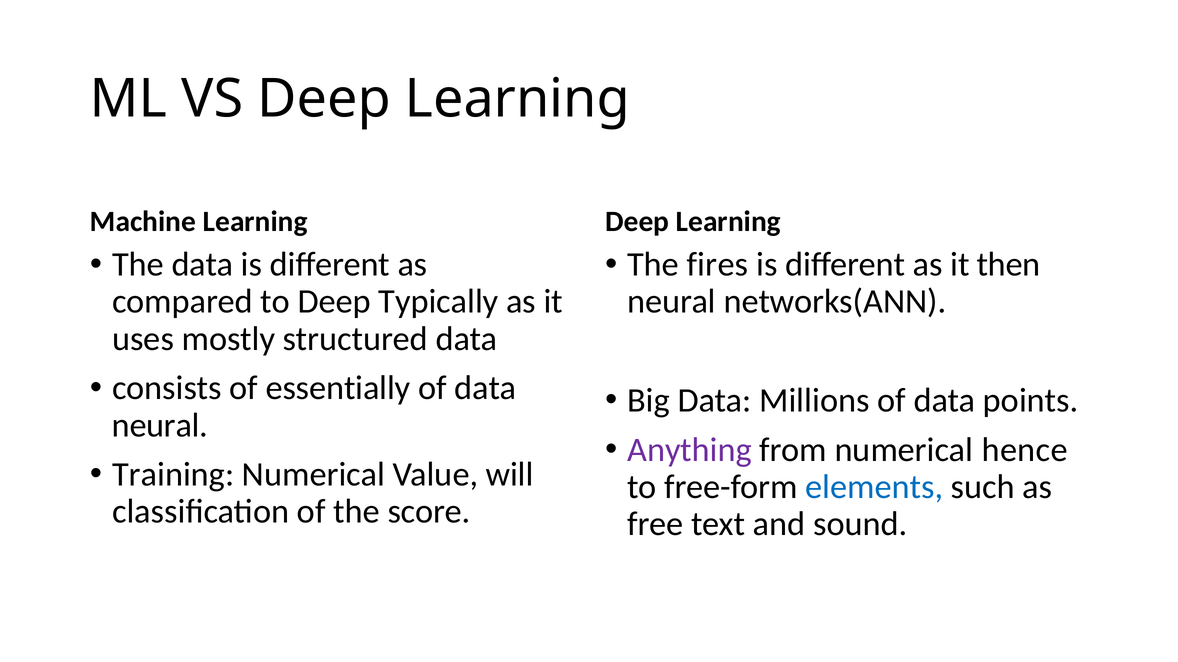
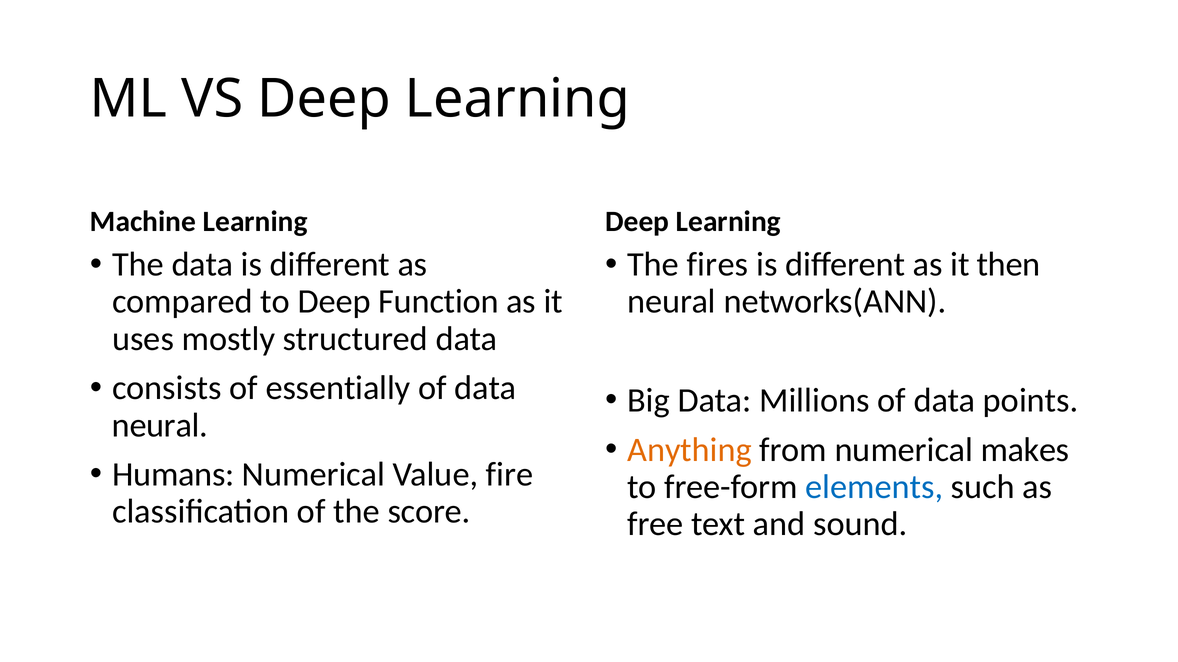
Typically: Typically -> Function
Anything colour: purple -> orange
hence: hence -> makes
Training: Training -> Humans
will: will -> fire
